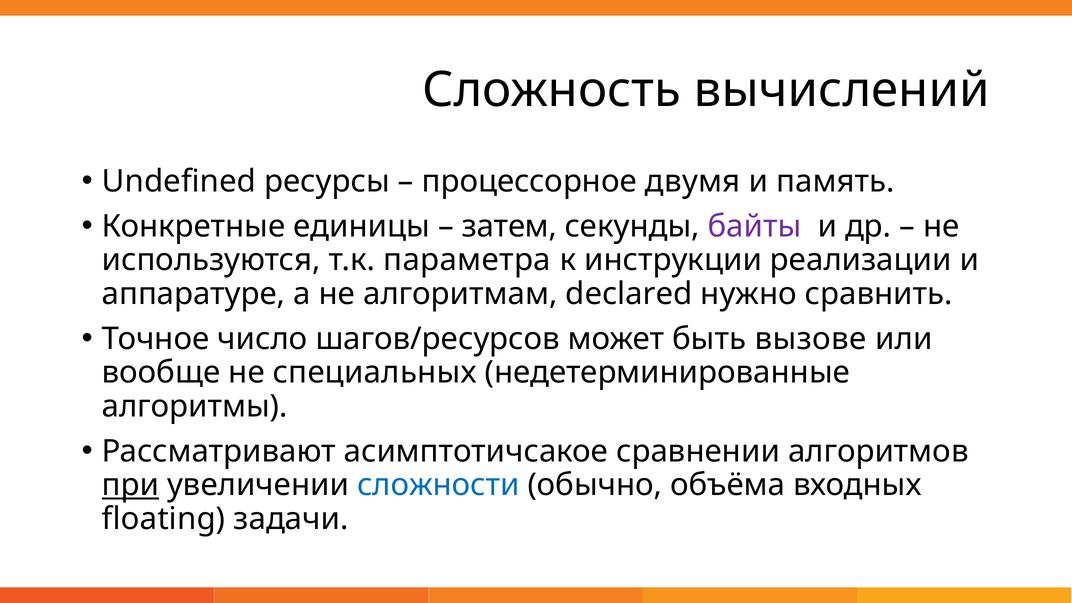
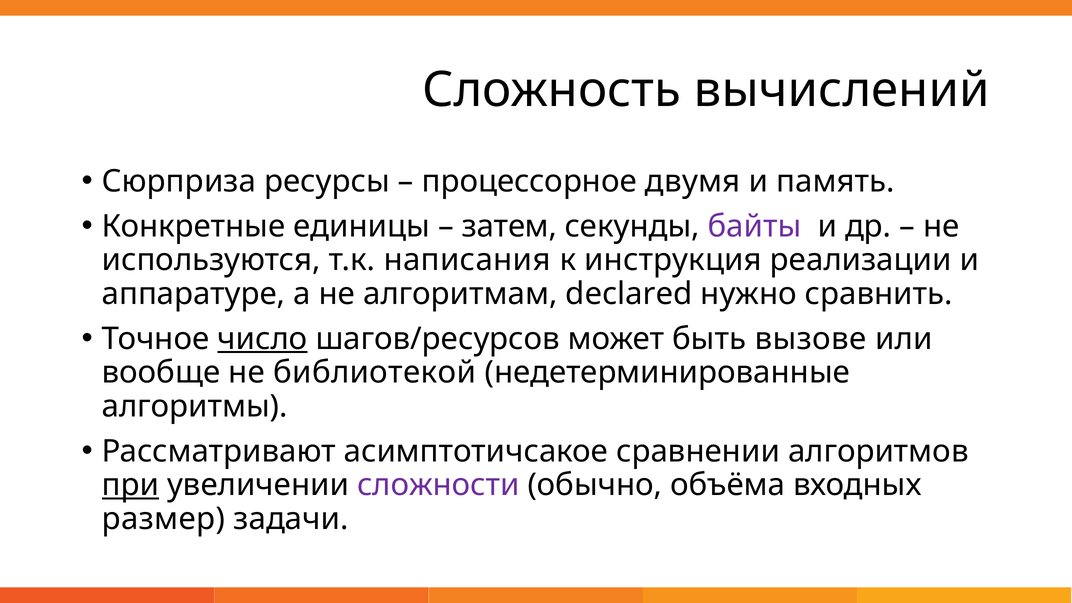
Undefined: Undefined -> Сюрприза
параметра: параметра -> написания
инструкции: инструкции -> инструкция
число underline: none -> present
специальных: специальных -> библиотекой
сложности colour: blue -> purple
floating: floating -> размер
